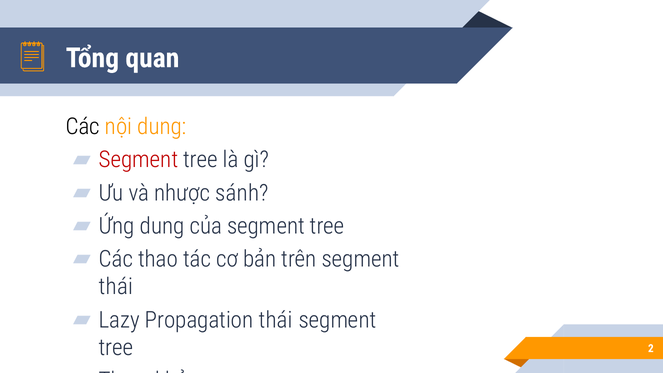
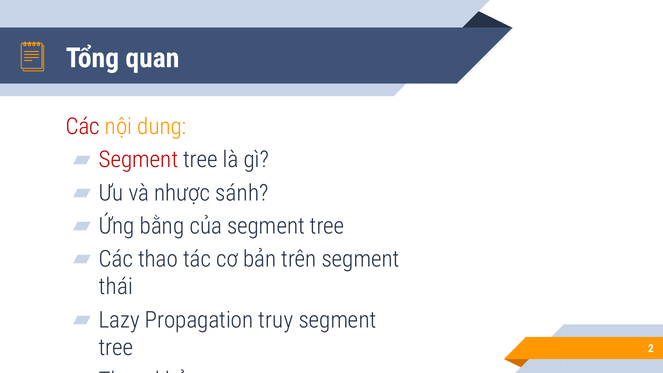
Các at (83, 127) colour: black -> red
Ứng dung: dung -> bằng
Propagation thái: thái -> truy
